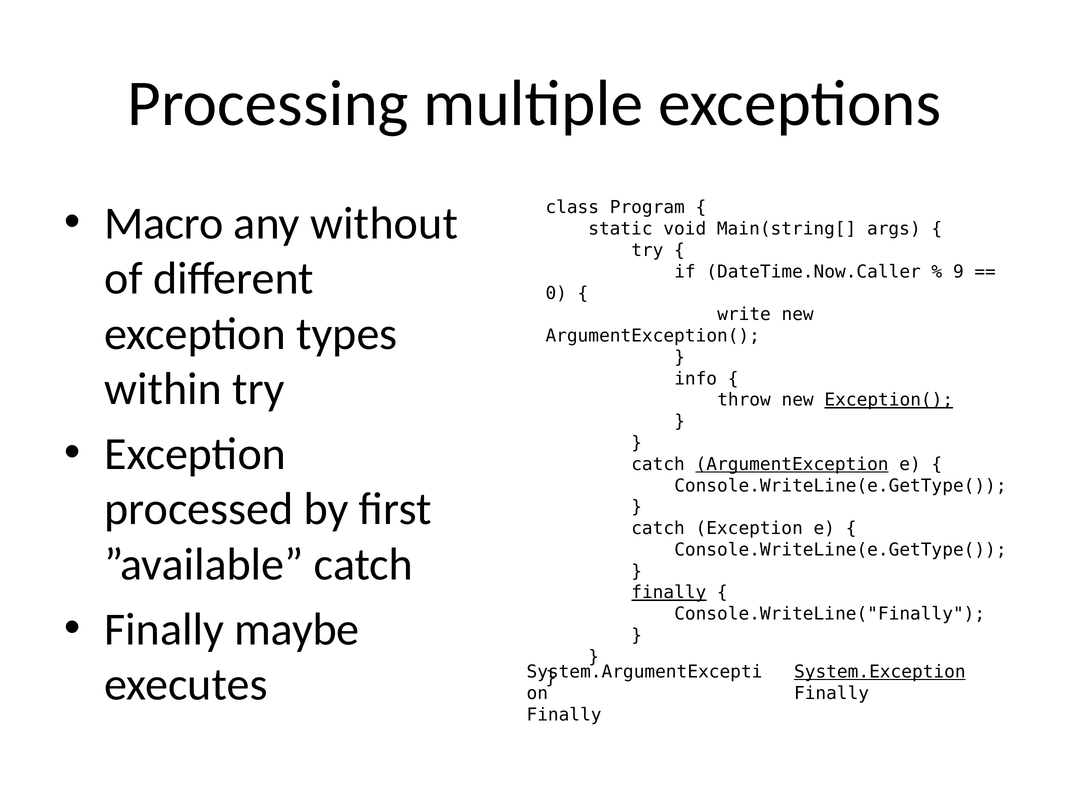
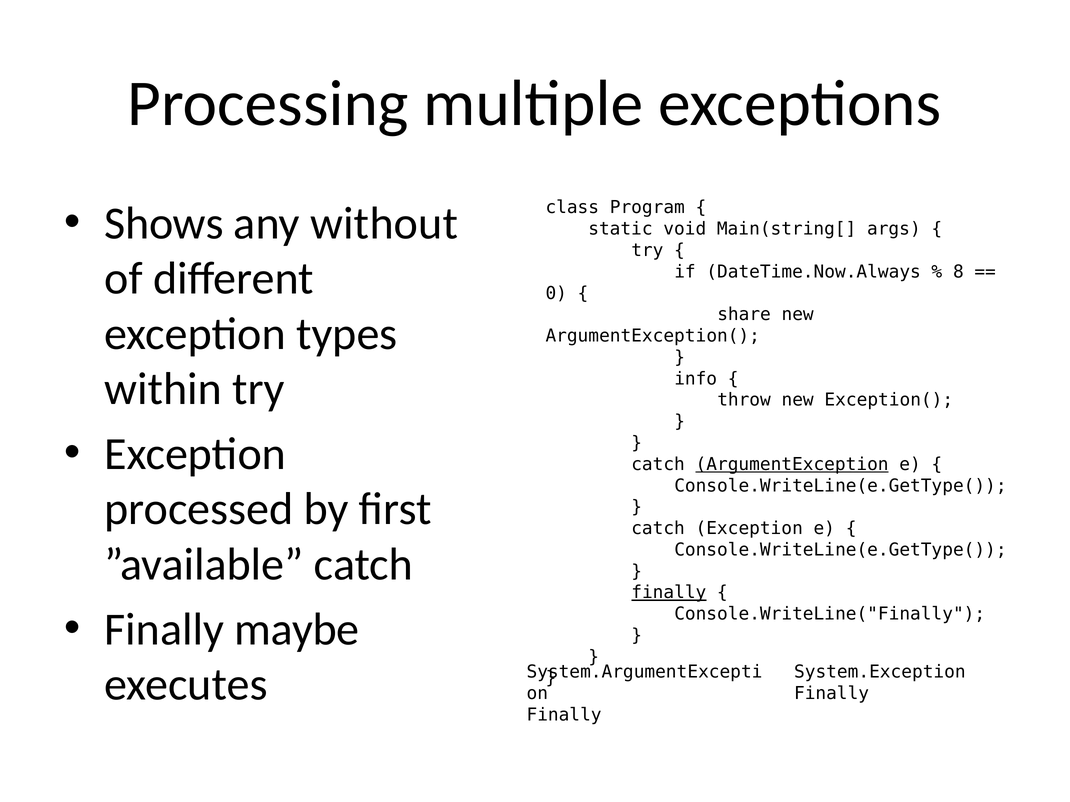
Macro: Macro -> Shows
DateTime.Now.Caller: DateTime.Now.Caller -> DateTime.Now.Always
9: 9 -> 8
write: write -> share
Exception( underline: present -> none
System.Exception underline: present -> none
